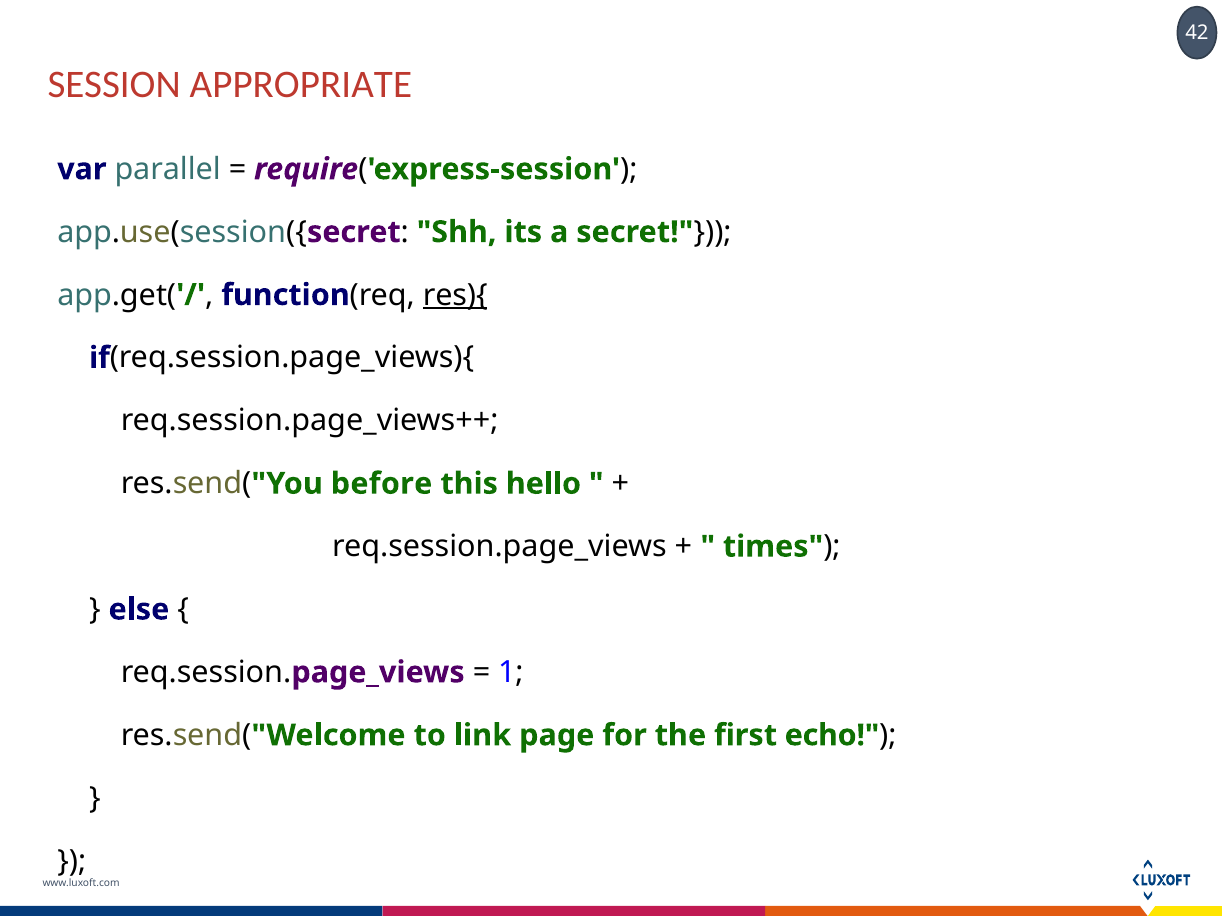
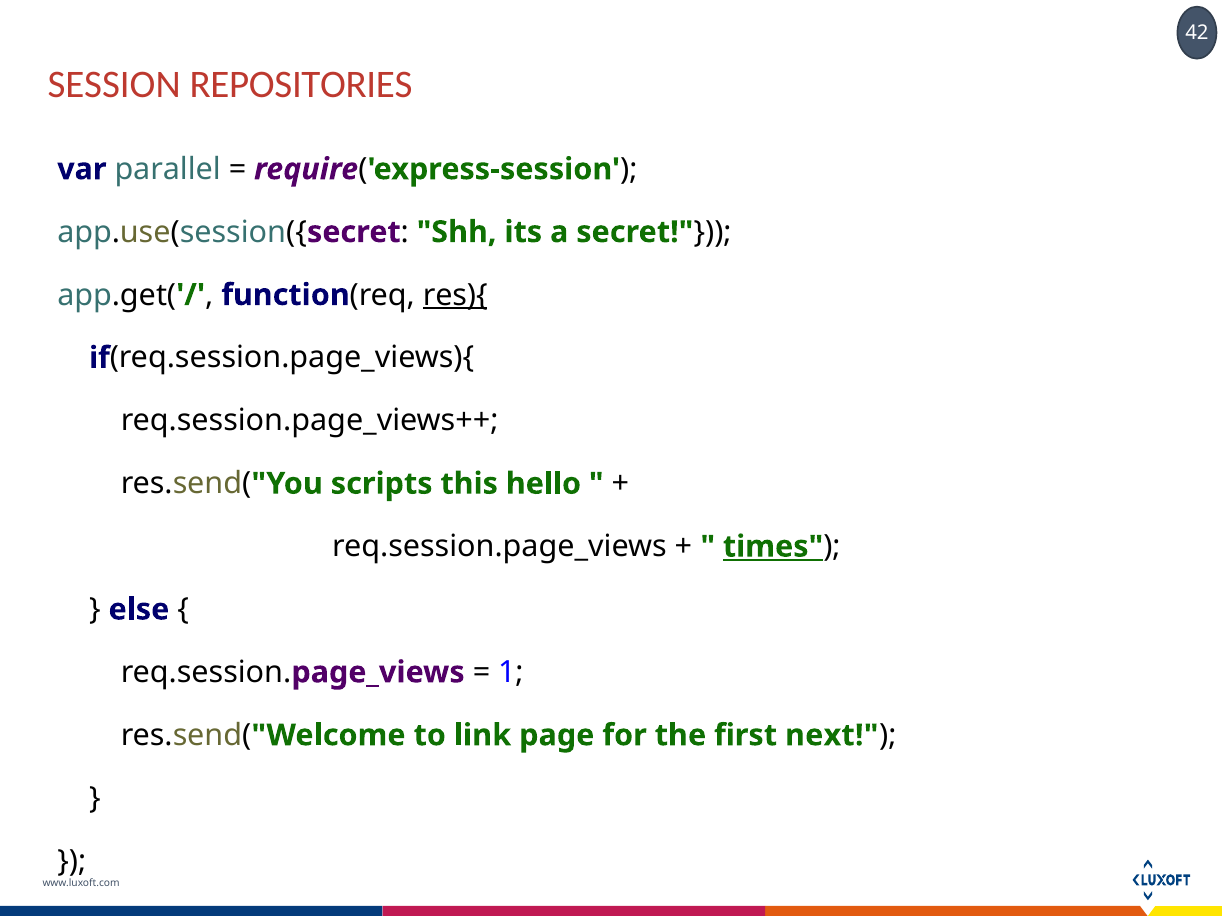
APPROPRIATE: APPROPRIATE -> REPOSITORIES
before: before -> scripts
times underline: none -> present
echo: echo -> next
